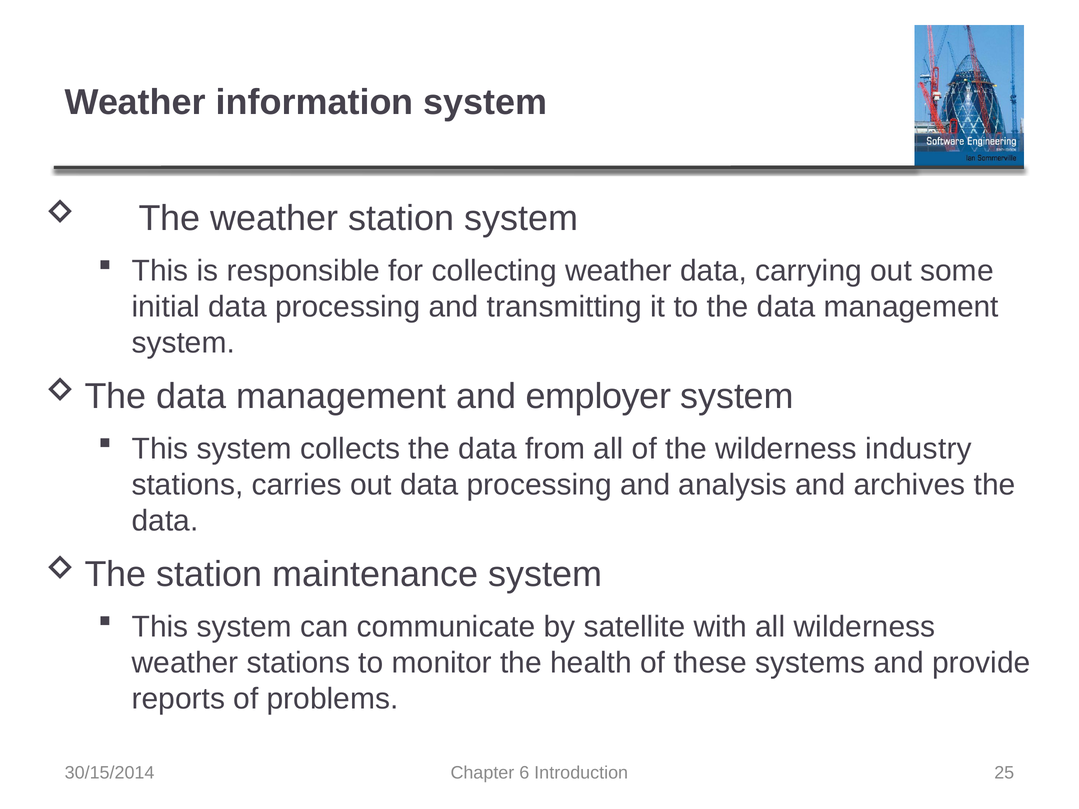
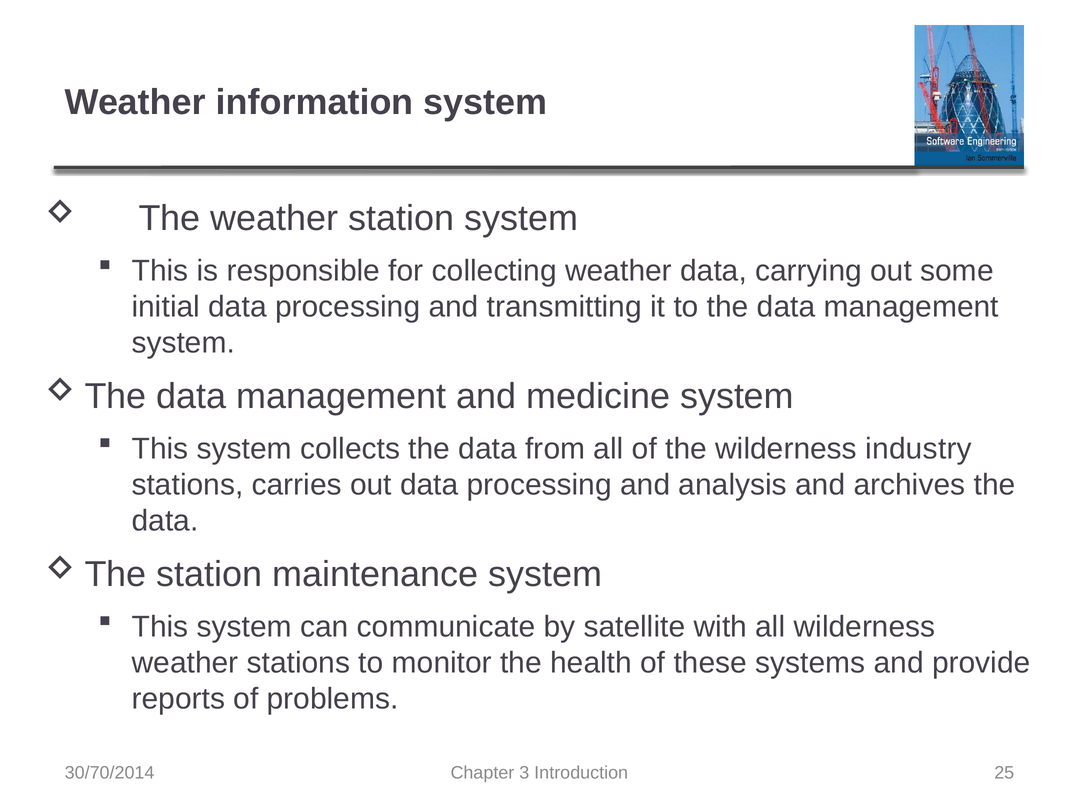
employer: employer -> medicine
30/15/2014: 30/15/2014 -> 30/70/2014
6: 6 -> 3
